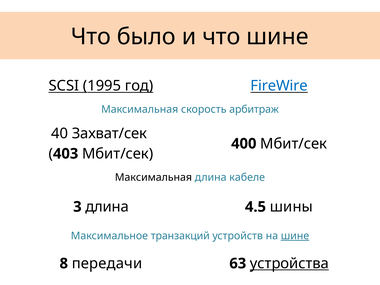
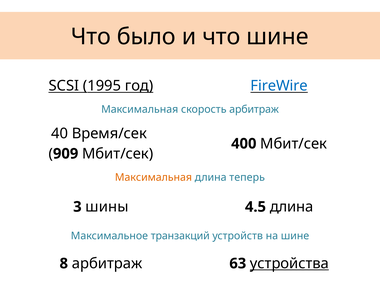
Захват/сек: Захват/сек -> Время/сек
403: 403 -> 909
Максимальная at (153, 177) colour: black -> orange
кабеле: кабеле -> теперь
3 длина: длина -> шины
4.5 шины: шины -> длина
шине at (295, 236) underline: present -> none
8 передачи: передачи -> арбитраж
